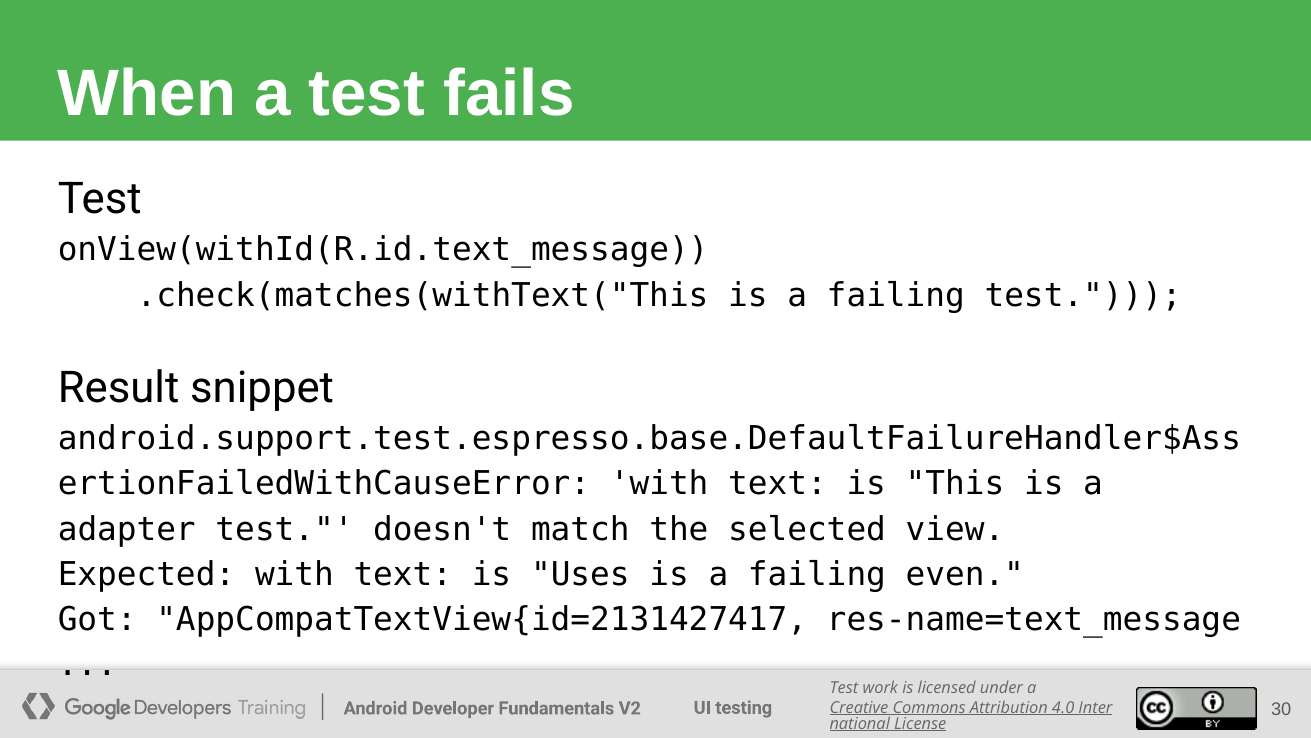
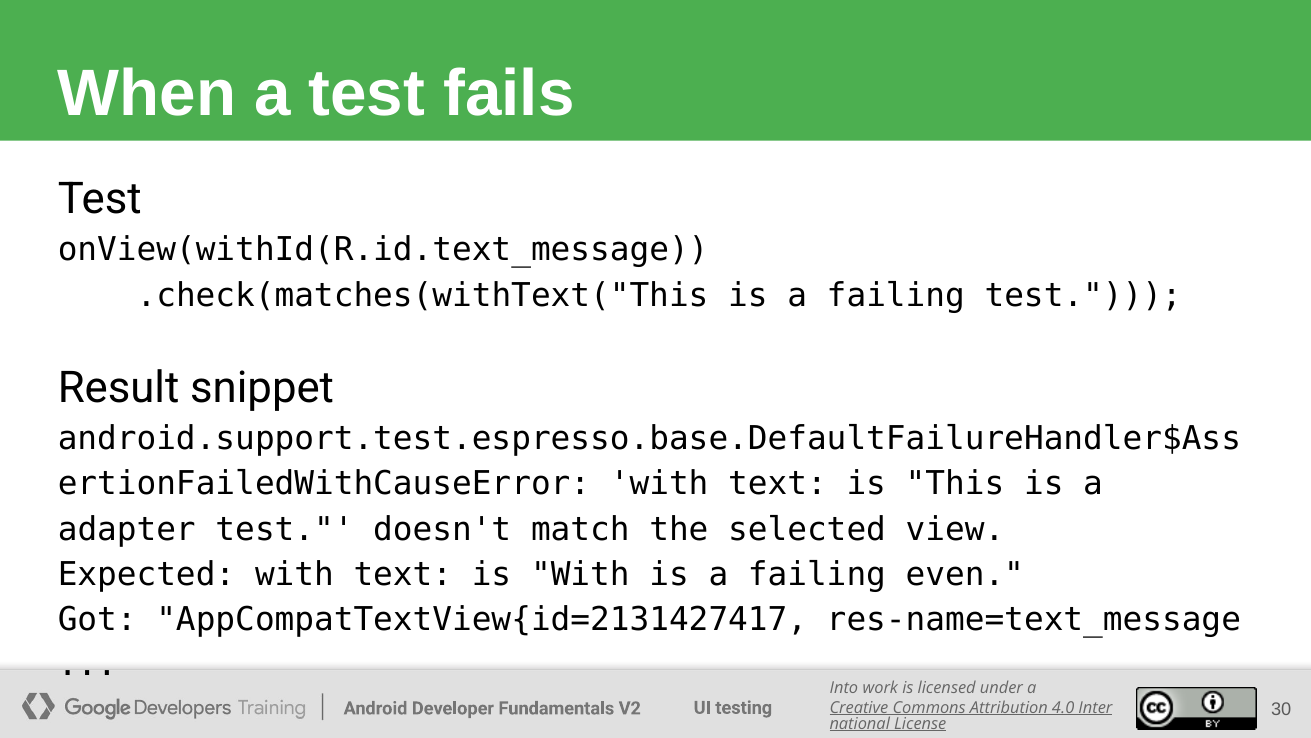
is Uses: Uses -> With
Test at (844, 687): Test -> Into
